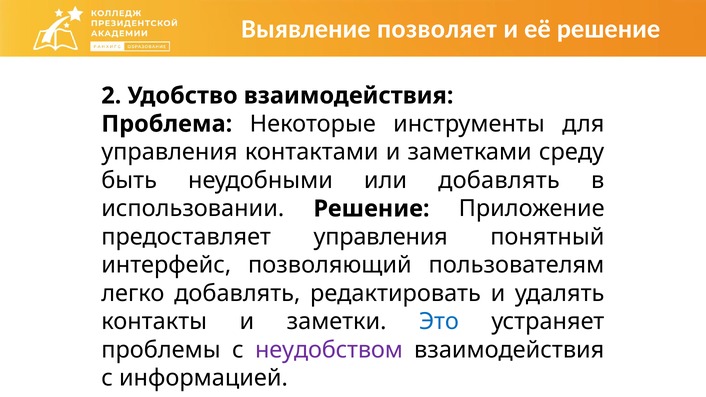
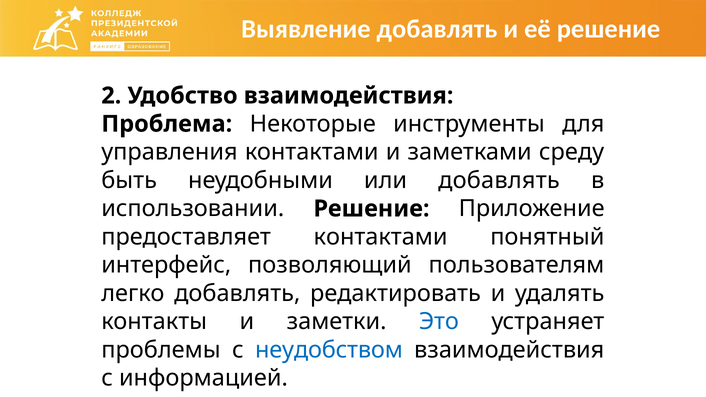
Выявление позволяет: позволяет -> добавлять
предоставляет управления: управления -> контактами
неудобством colour: purple -> blue
